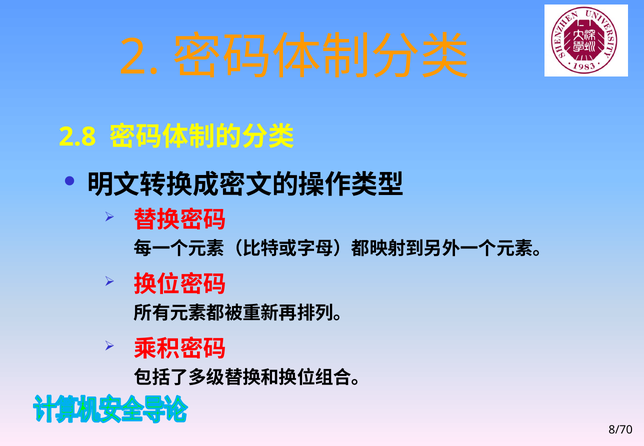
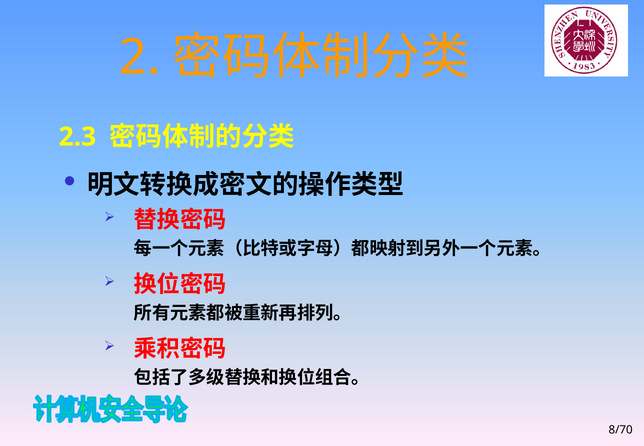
2.8: 2.8 -> 2.3
